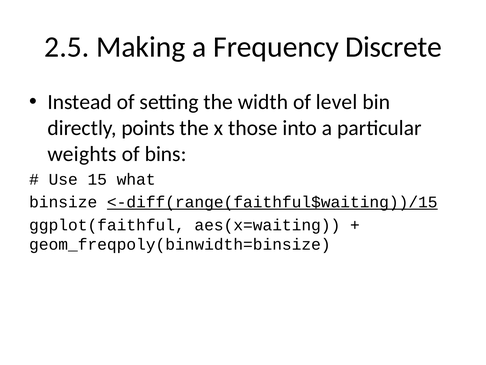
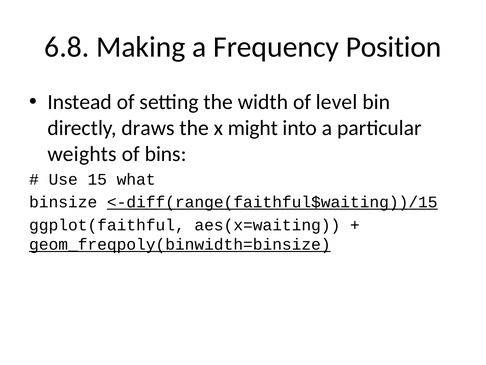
2.5: 2.5 -> 6.8
Discrete: Discrete -> Position
points: points -> draws
those: those -> might
geom_freqpoly(binwidth=binsize underline: none -> present
